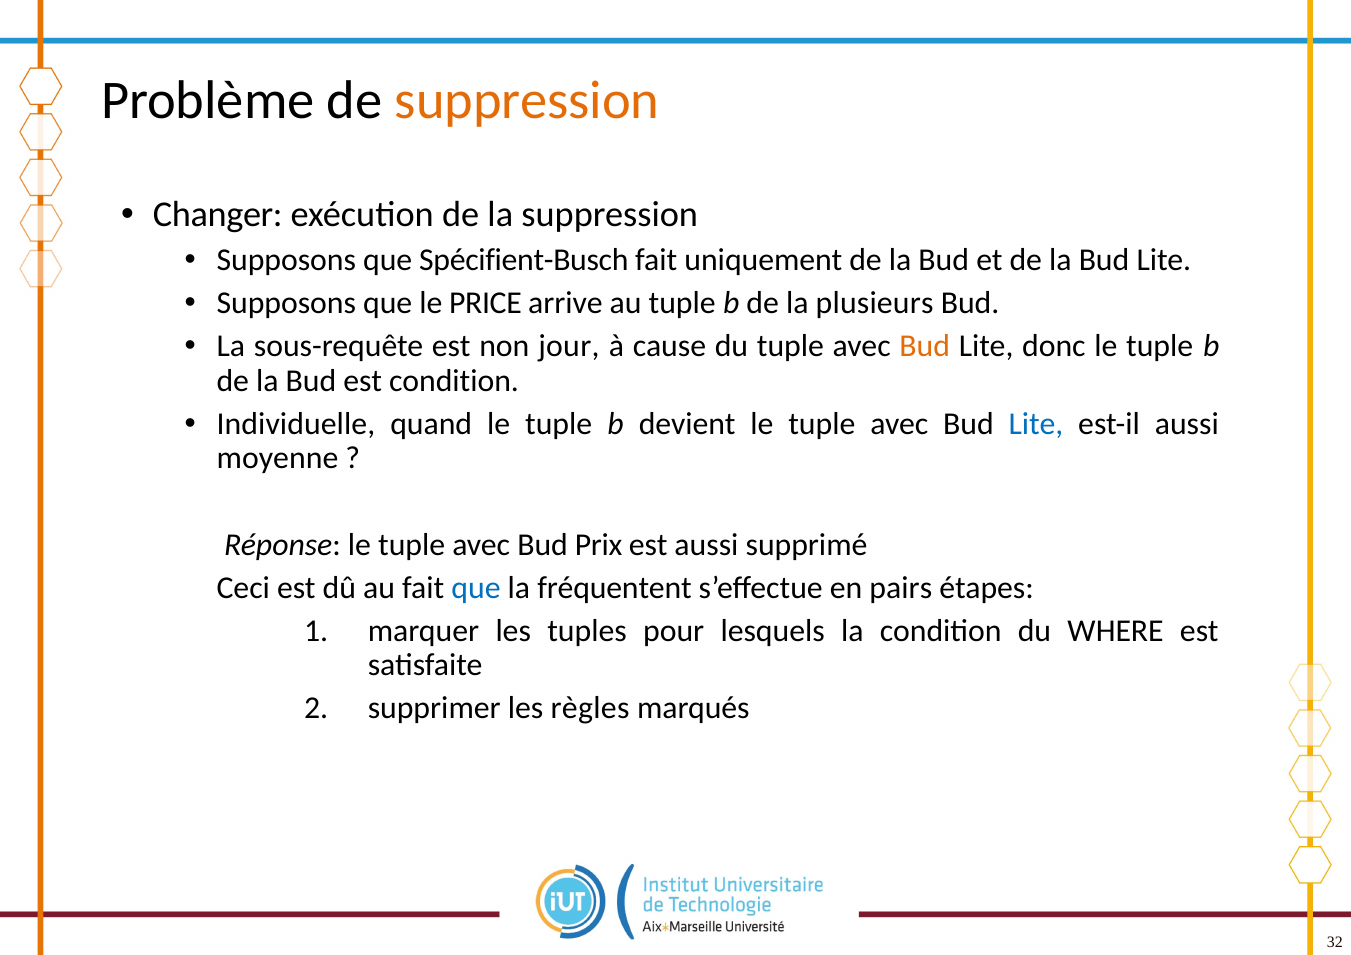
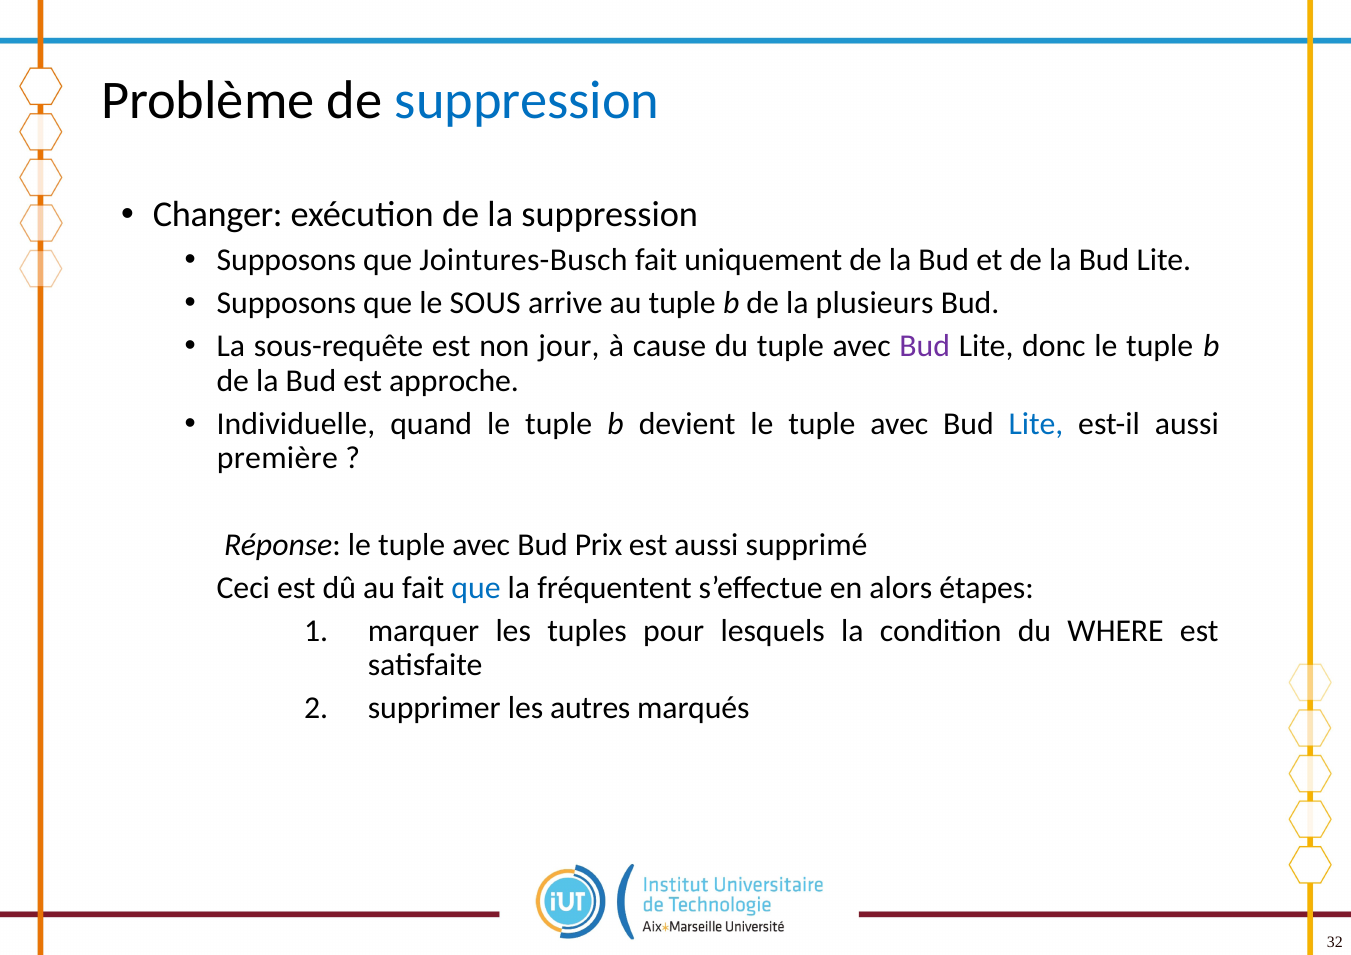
suppression at (527, 100) colour: orange -> blue
Spécifient-Busch: Spécifient-Busch -> Jointures-Busch
PRICE: PRICE -> SOUS
Bud at (925, 347) colour: orange -> purple
est condition: condition -> approche
moyenne: moyenne -> première
pairs: pairs -> alors
règles: règles -> autres
